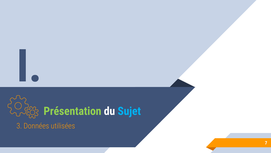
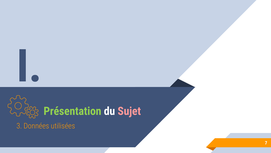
Sujet colour: light blue -> pink
